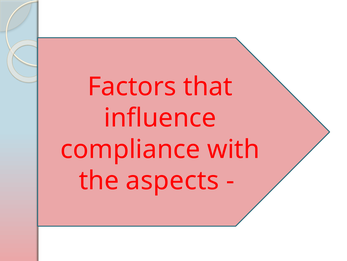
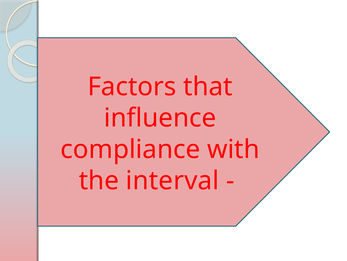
aspects: aspects -> interval
